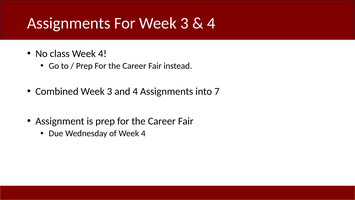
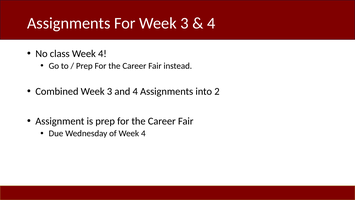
7: 7 -> 2
